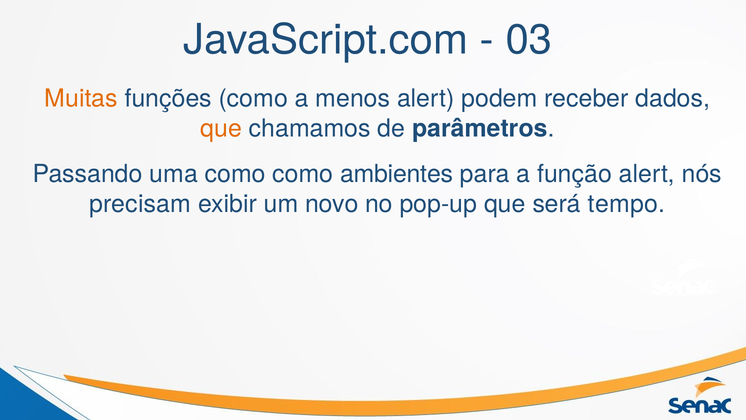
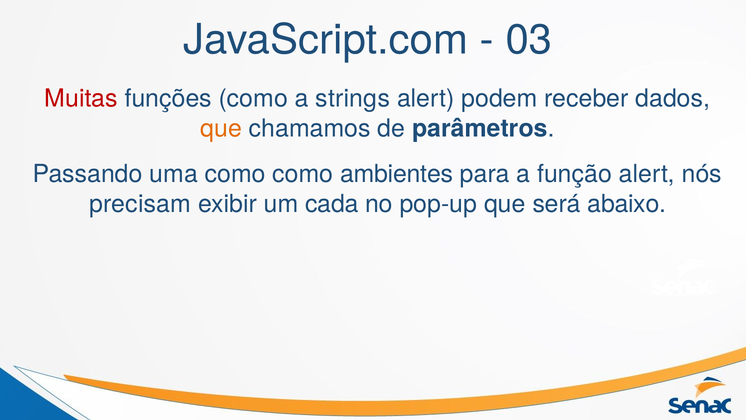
Muitas colour: orange -> red
menos: menos -> strings
novo: novo -> cada
tempo: tempo -> abaixo
